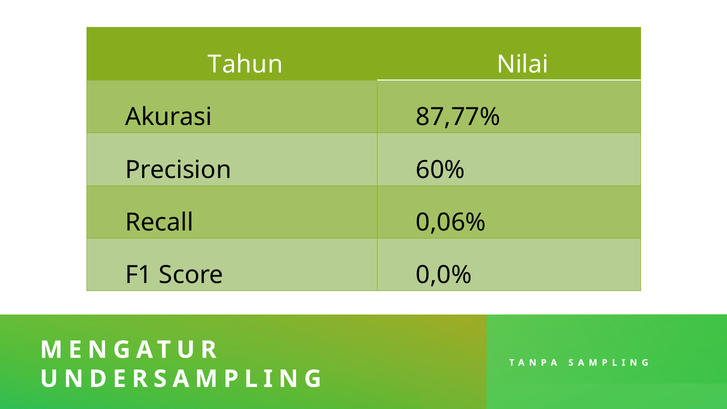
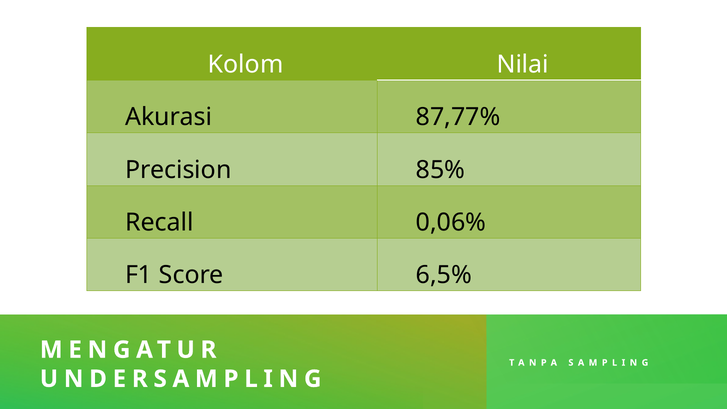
Tahun: Tahun -> Kolom
60%: 60% -> 85%
0,0%: 0,0% -> 6,5%
